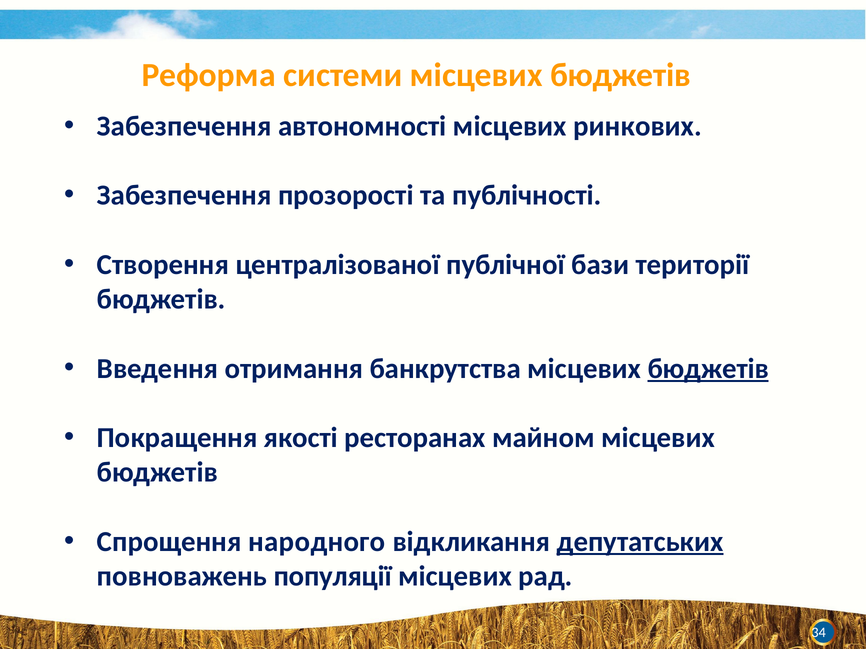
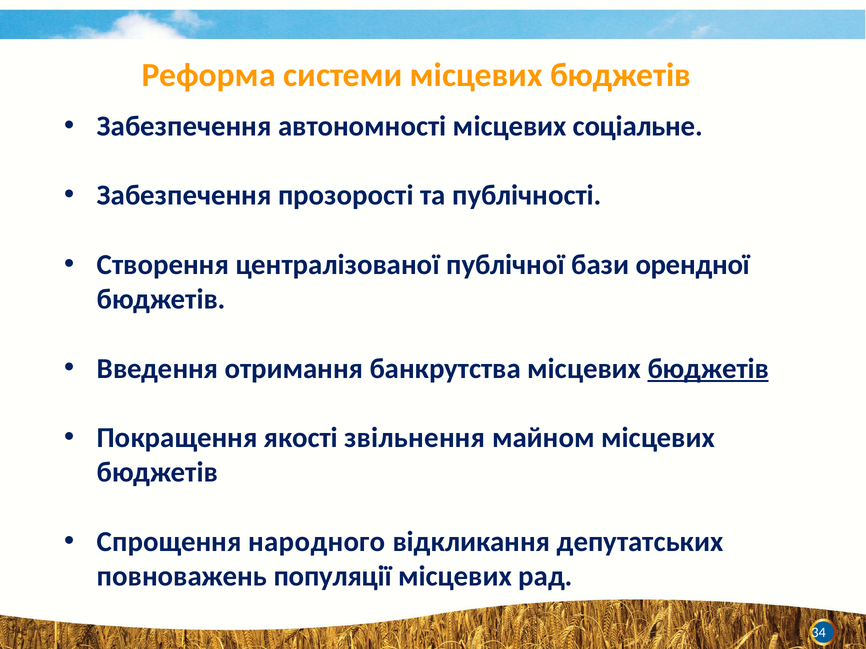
ринкових: ринкових -> соціальне
території: території -> орендної
ресторанах: ресторанах -> звільнення
депутатських underline: present -> none
